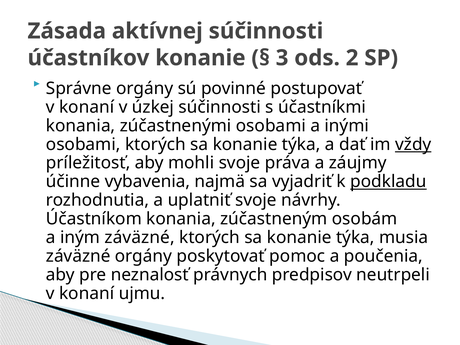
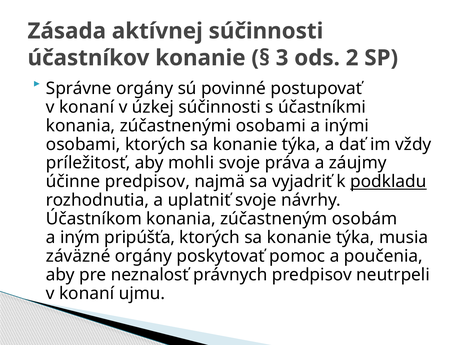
vždy underline: present -> none
účinne vybavenia: vybavenia -> predpisov
iným záväzné: záväzné -> pripúšťa
